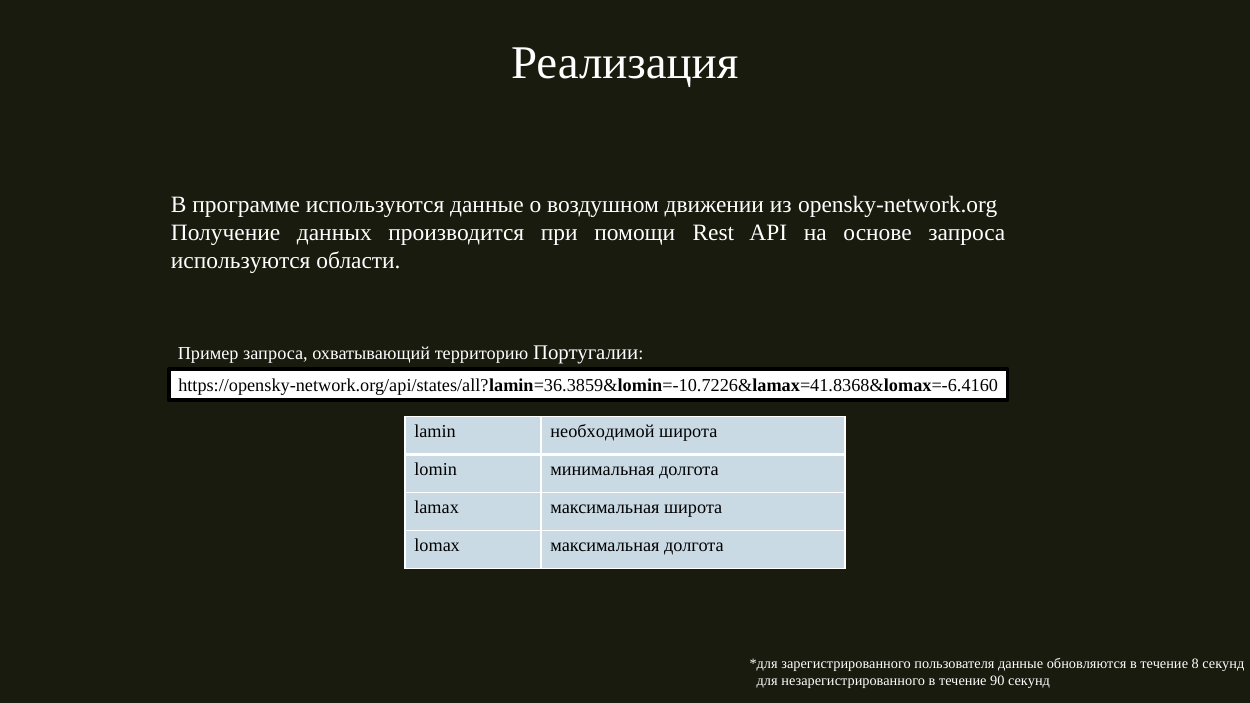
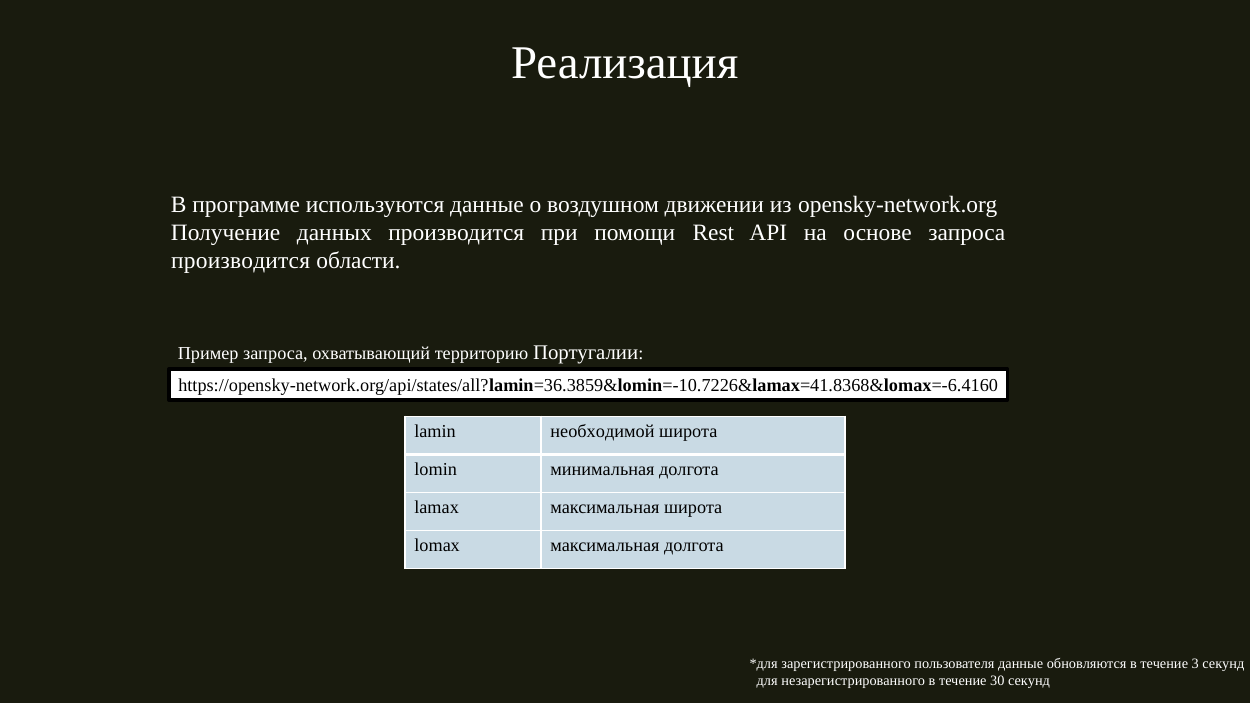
используются at (241, 261): используются -> производится
8: 8 -> 3
90: 90 -> 30
